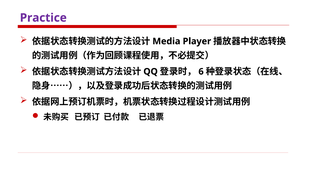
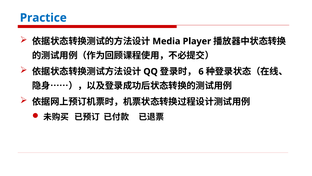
Practice colour: purple -> blue
